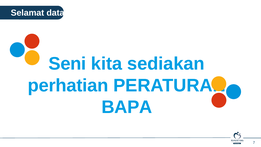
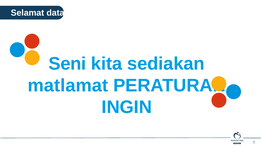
perhatian: perhatian -> matlamat
BAPA: BAPA -> INGIN
